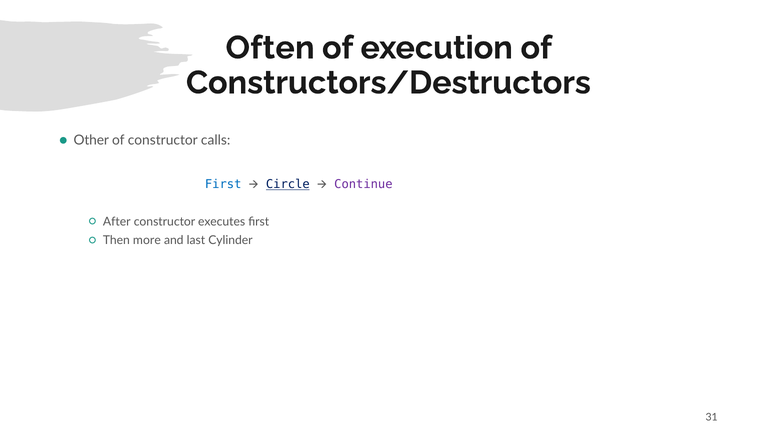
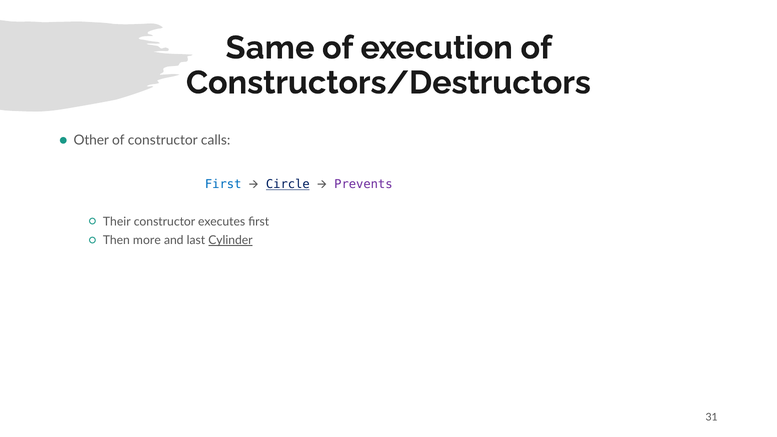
Often: Often -> Same
Continue: Continue -> Prevents
After: After -> Their
Cylinder underline: none -> present
